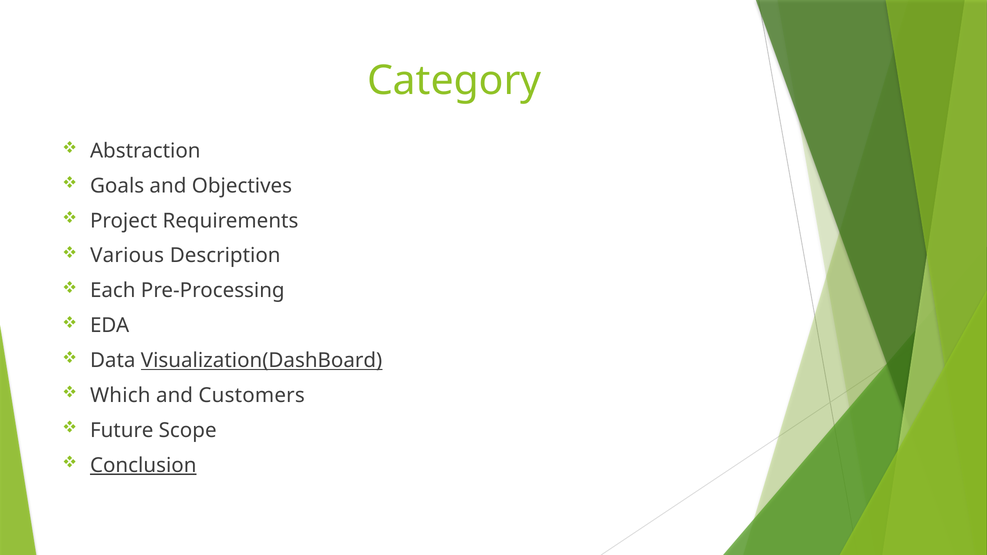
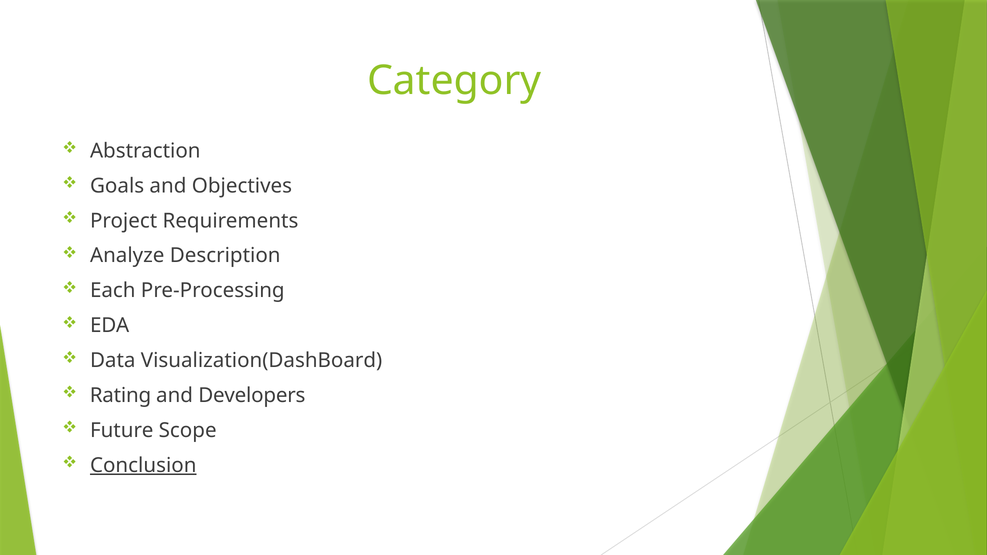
Various: Various -> Analyze
Visualization(DashBoard underline: present -> none
Which: Which -> Rating
Customers: Customers -> Developers
